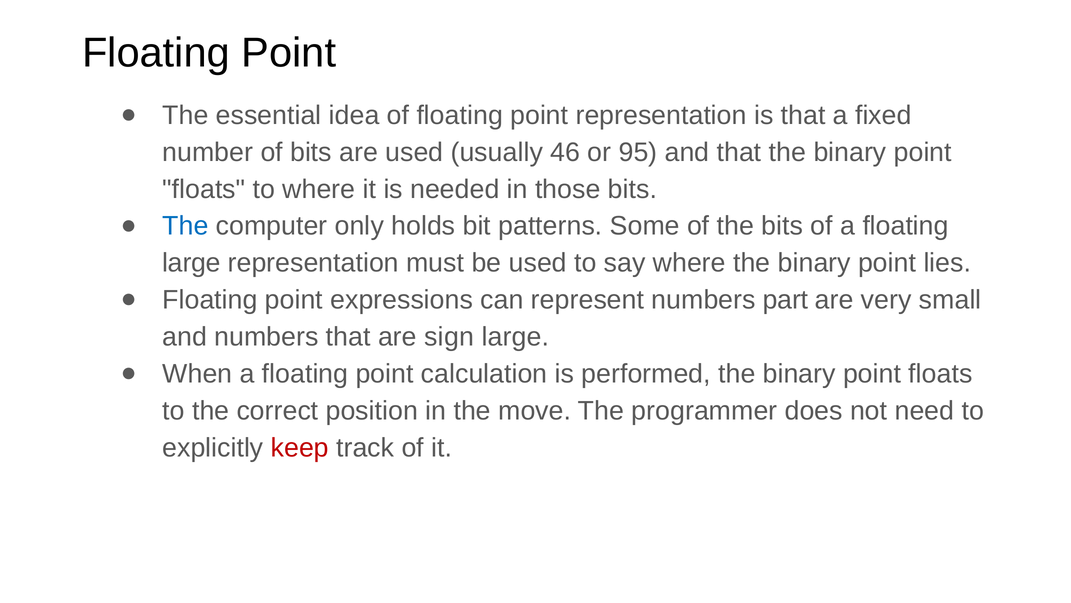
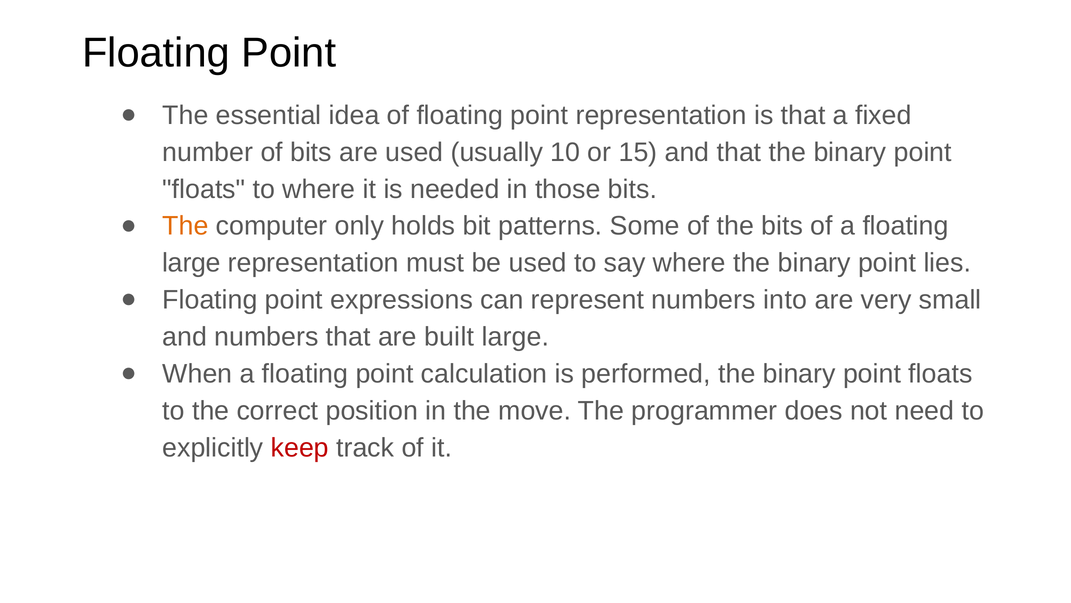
46: 46 -> 10
95: 95 -> 15
The at (185, 226) colour: blue -> orange
part: part -> into
sign: sign -> built
